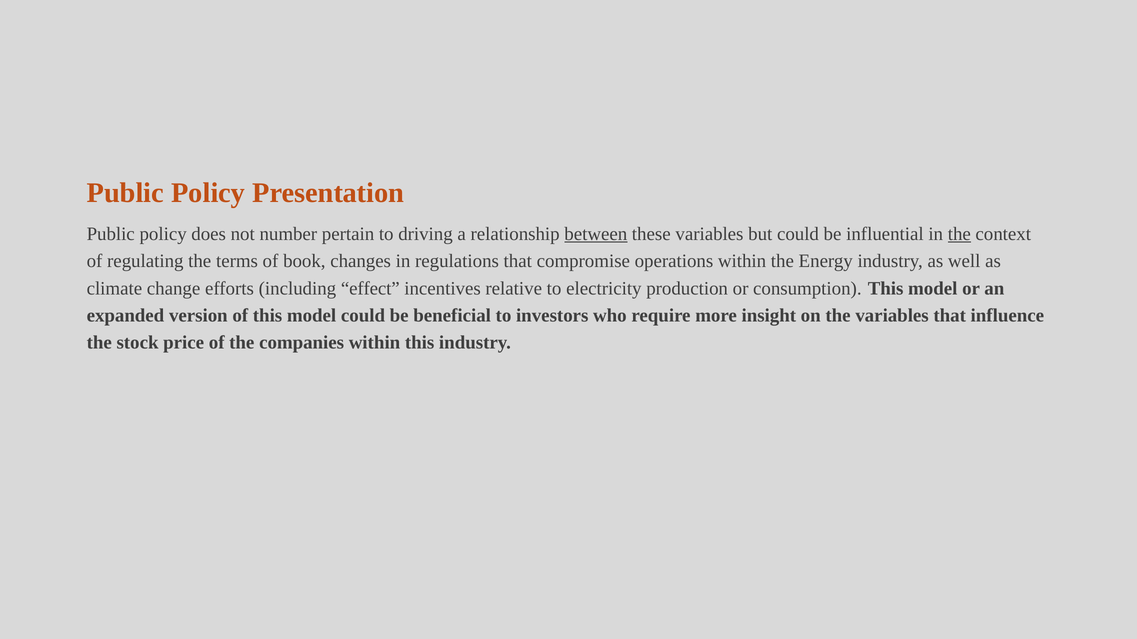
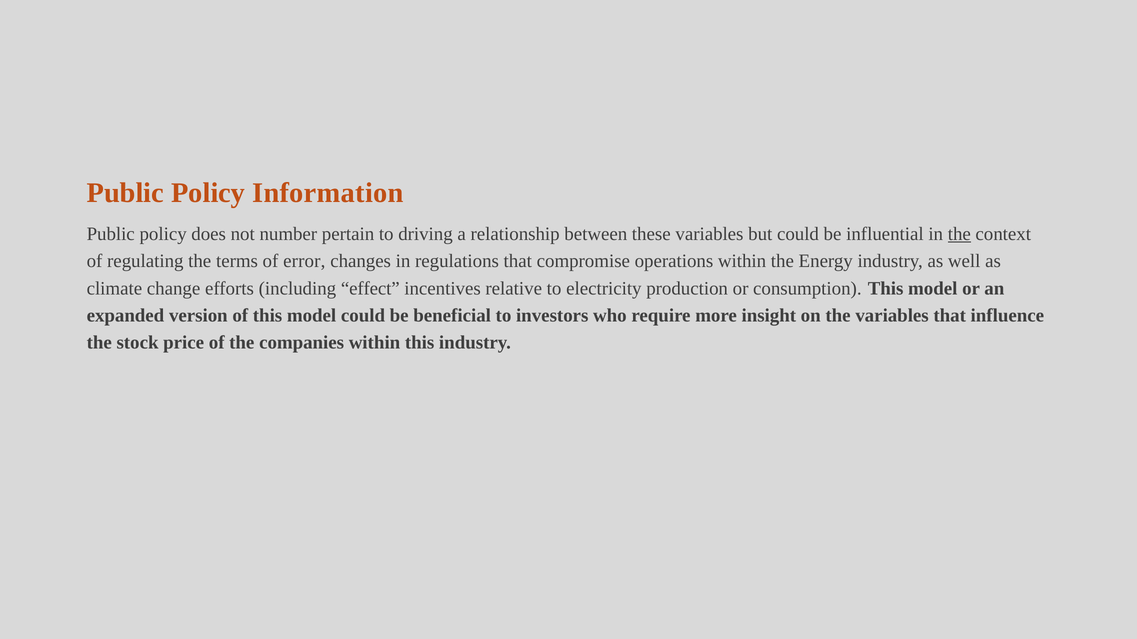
Presentation: Presentation -> Information
between underline: present -> none
book: book -> error
